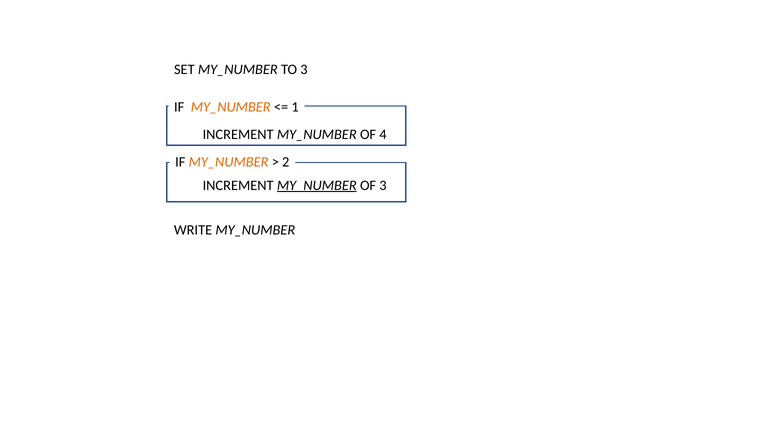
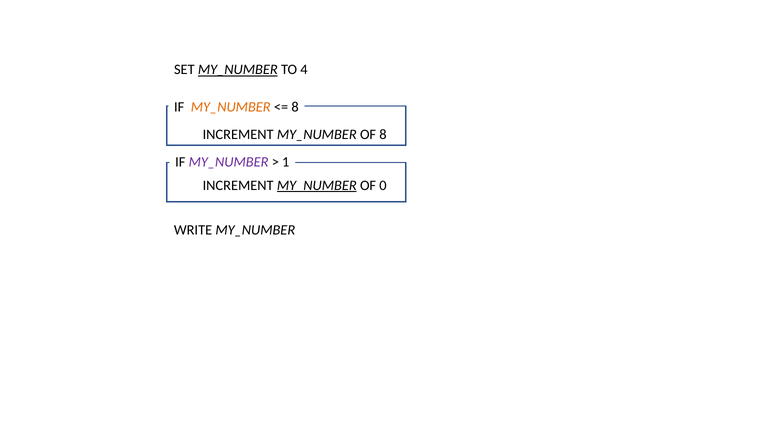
MY_NUMBER at (238, 70) underline: none -> present
TO 3: 3 -> 4
1 at (295, 107): 1 -> 8
OF 4: 4 -> 8
MY_NUMBER at (229, 162) colour: orange -> purple
2: 2 -> 1
OF 3: 3 -> 0
